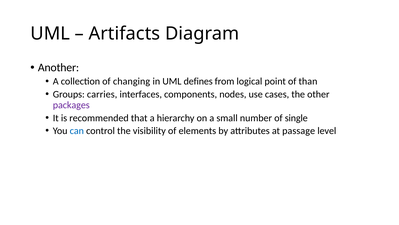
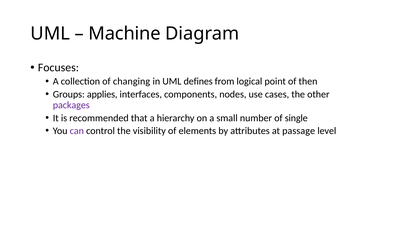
Artifacts: Artifacts -> Machine
Another: Another -> Focuses
than: than -> then
carries: carries -> applies
can colour: blue -> purple
